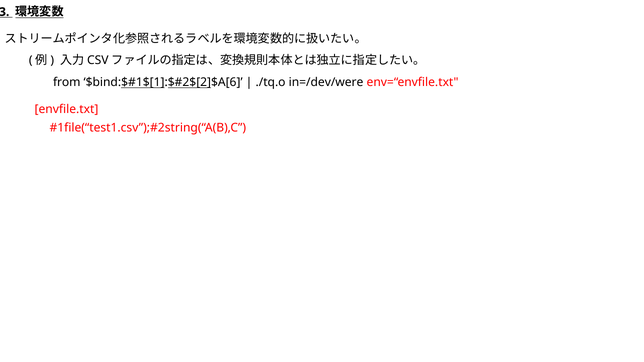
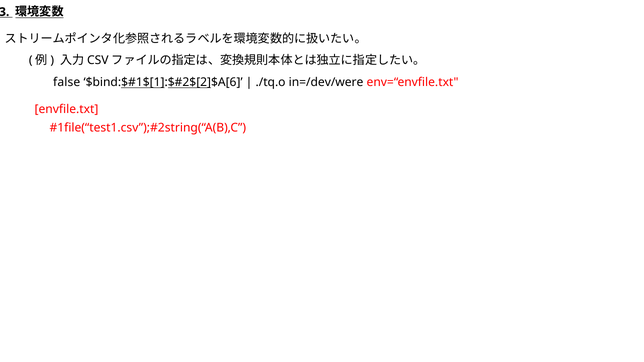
from: from -> false
